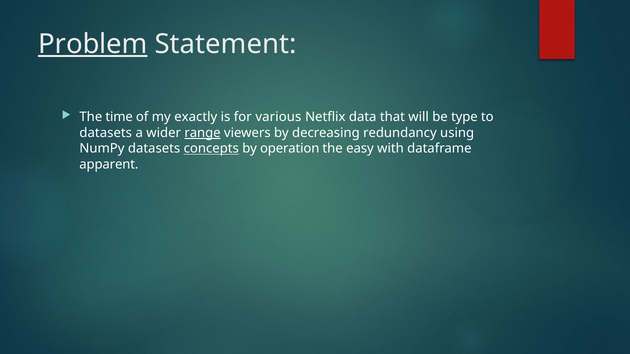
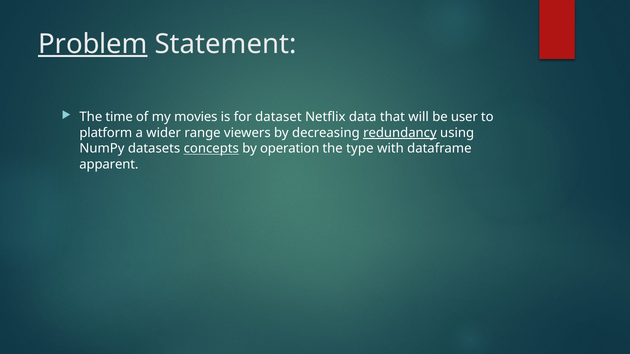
exactly: exactly -> movies
various: various -> dataset
type: type -> user
datasets at (106, 133): datasets -> platform
range underline: present -> none
redundancy underline: none -> present
easy: easy -> type
